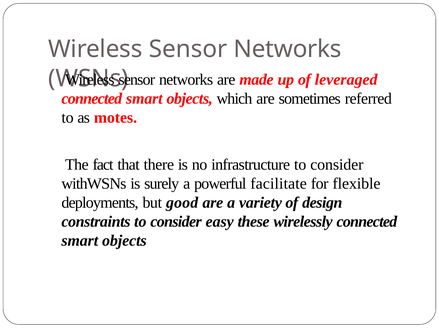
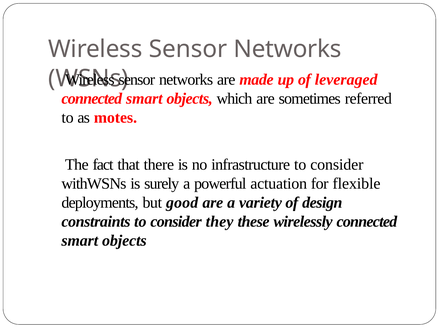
facilitate: facilitate -> actuation
easy: easy -> they
